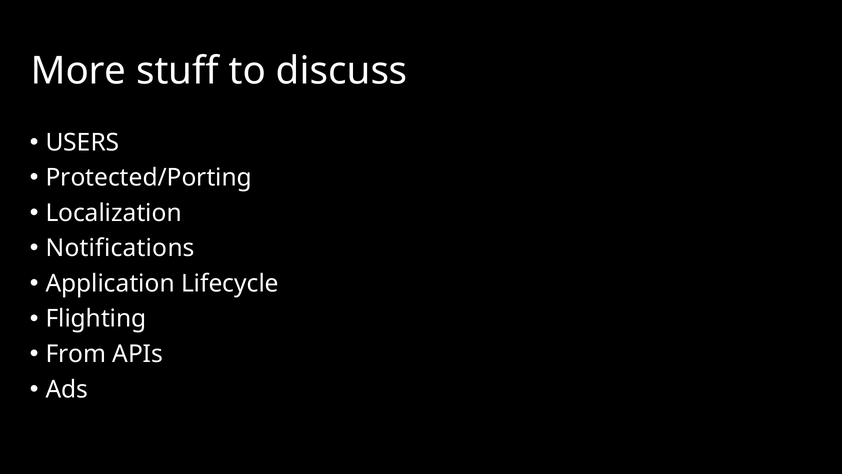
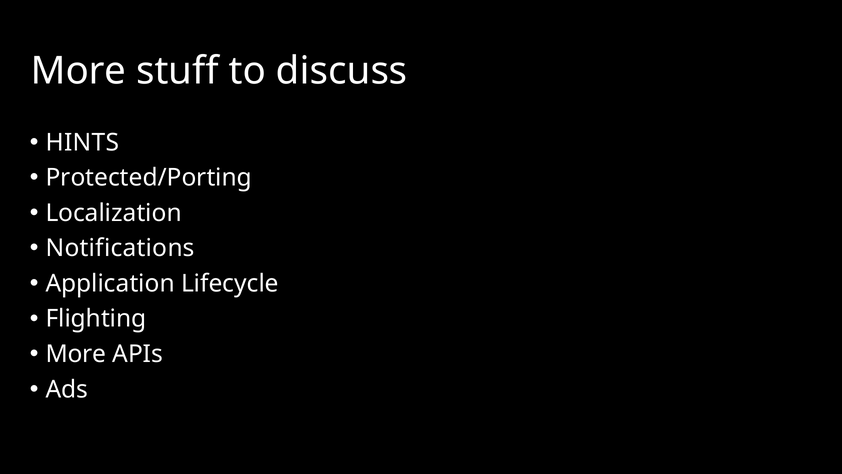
USERS: USERS -> HINTS
From at (76, 354): From -> More
